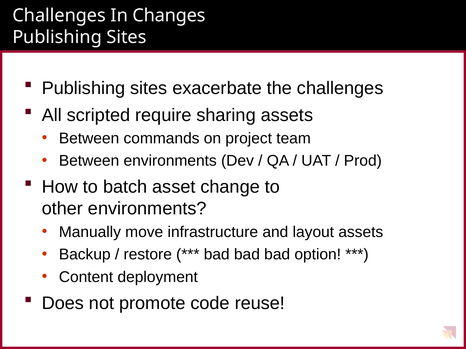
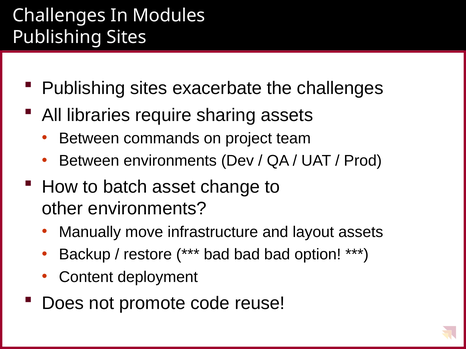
Changes: Changes -> Modules
scripted: scripted -> libraries
